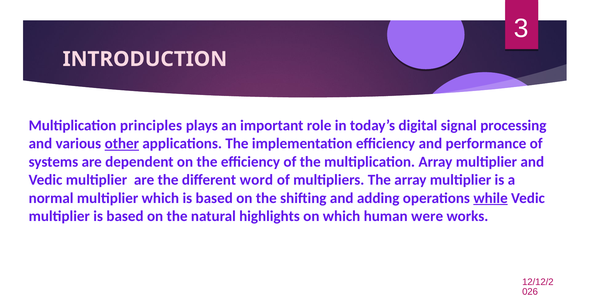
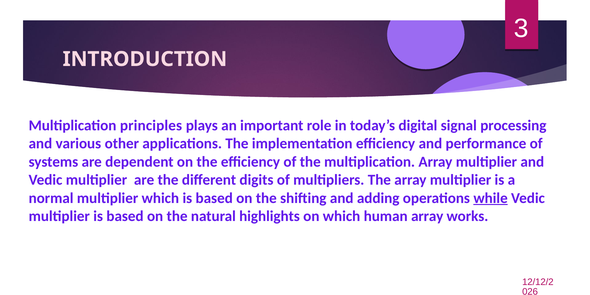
other underline: present -> none
word: word -> digits
human were: were -> array
